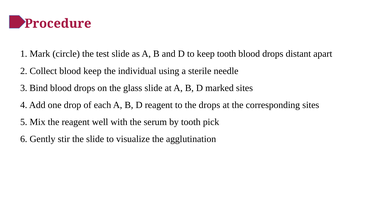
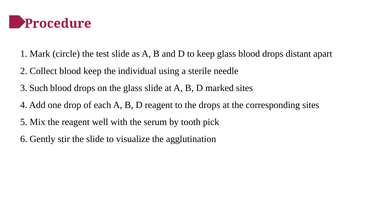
keep tooth: tooth -> glass
Bind: Bind -> Such
